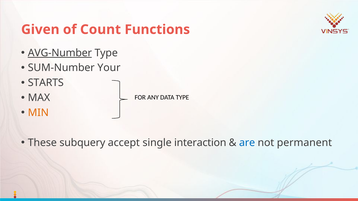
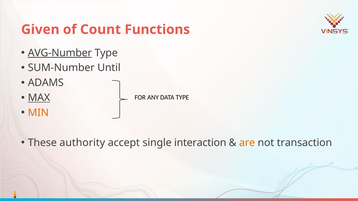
Your: Your -> Until
STARTS: STARTS -> ADAMS
MAX underline: none -> present
subquery: subquery -> authority
are colour: blue -> orange
permanent: permanent -> transaction
